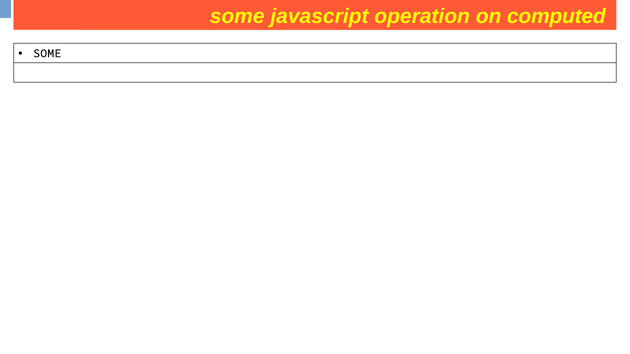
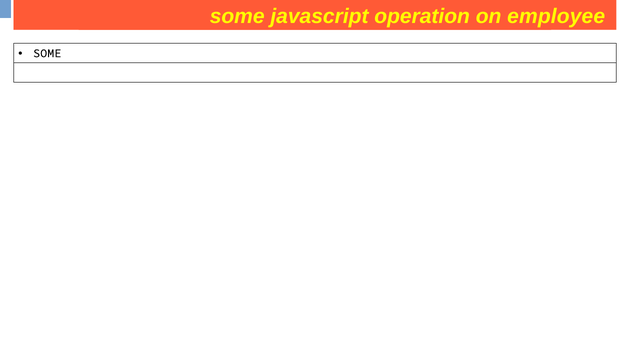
computed: computed -> employee
